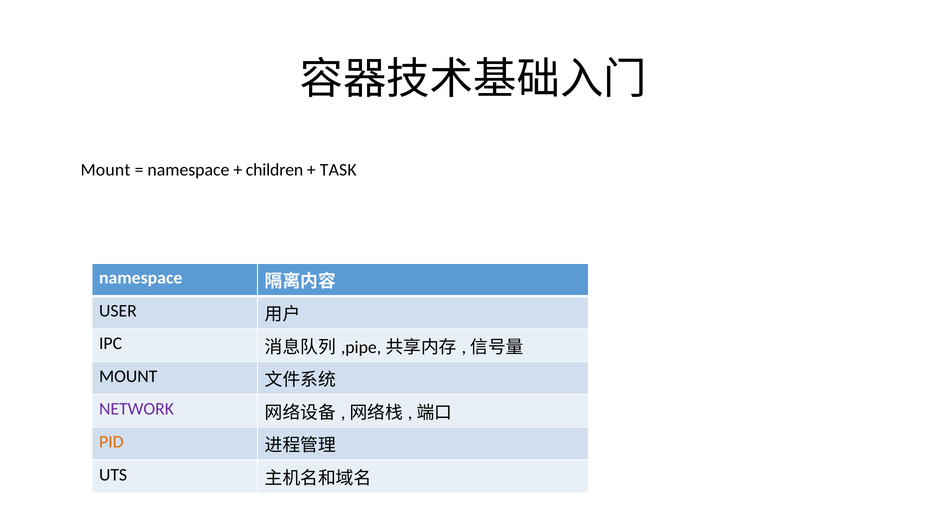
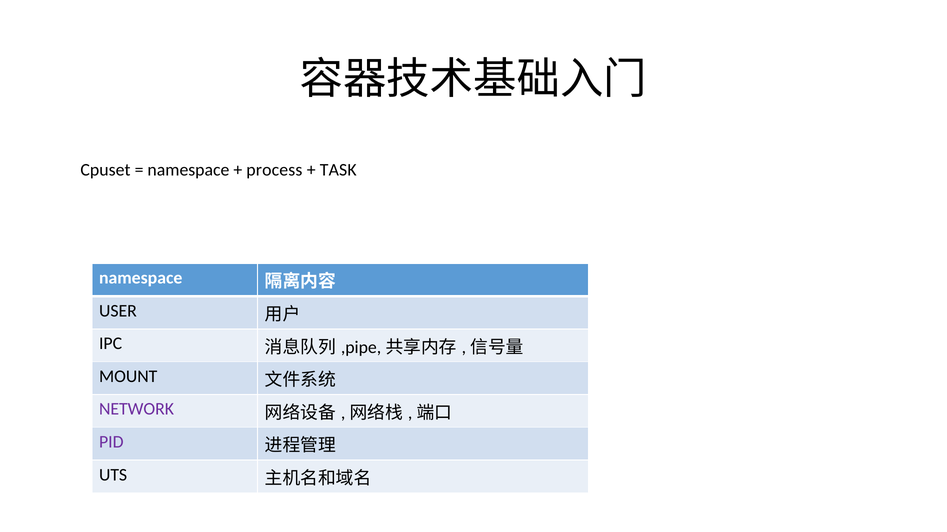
Mount at (105, 170): Mount -> Cpuset
children: children -> process
PID colour: orange -> purple
